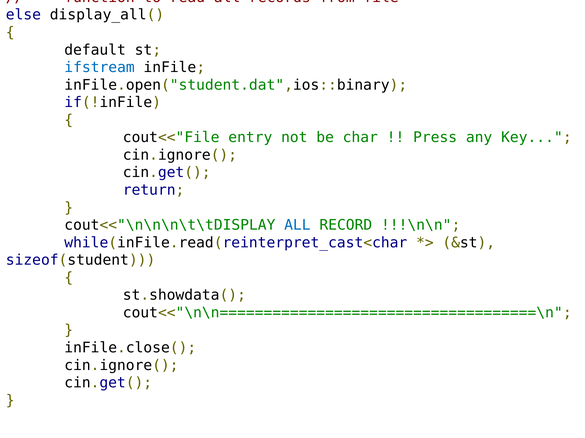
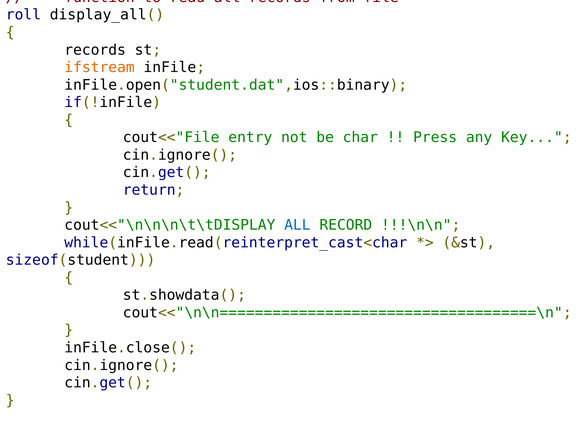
else: else -> roll
default at (95, 50): default -> records
ifstream colour: blue -> orange
